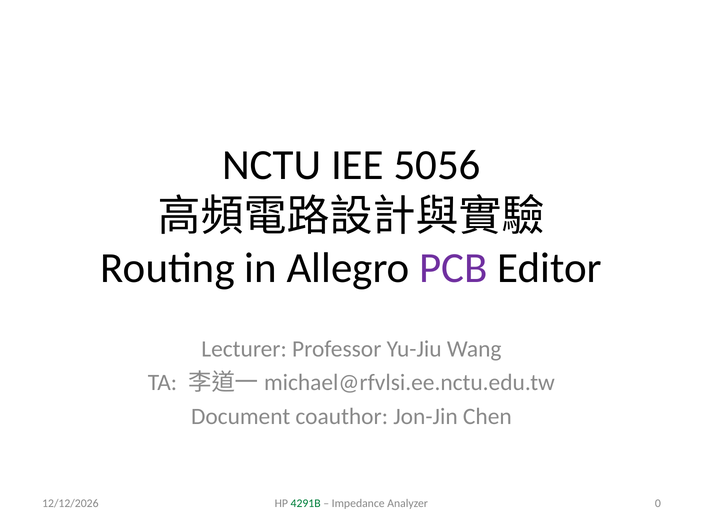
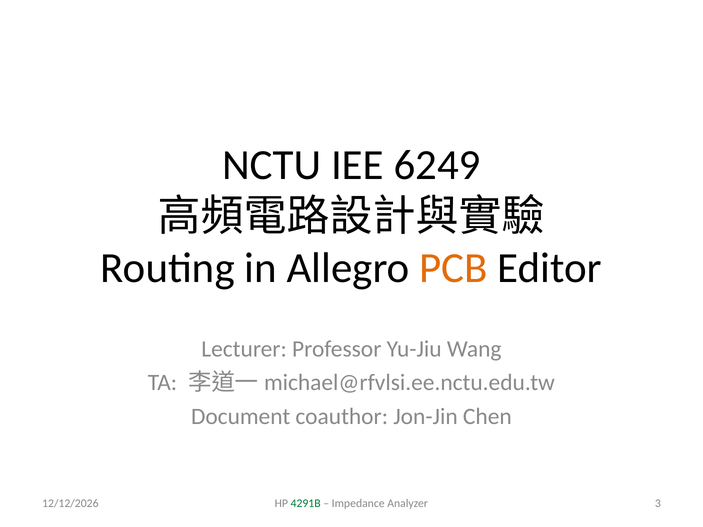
5056: 5056 -> 6249
PCB colour: purple -> orange
0: 0 -> 3
